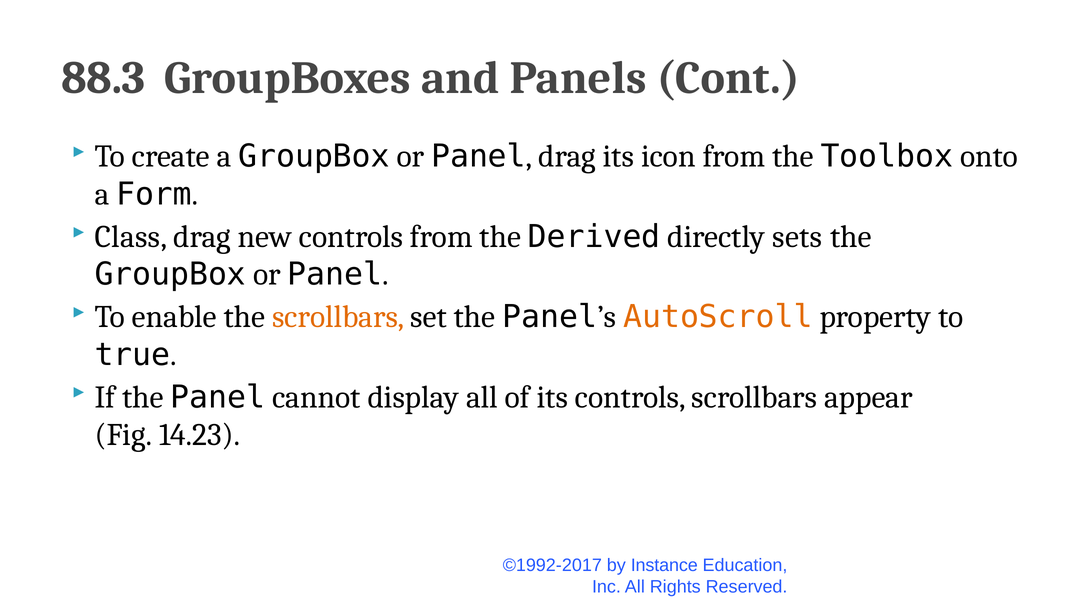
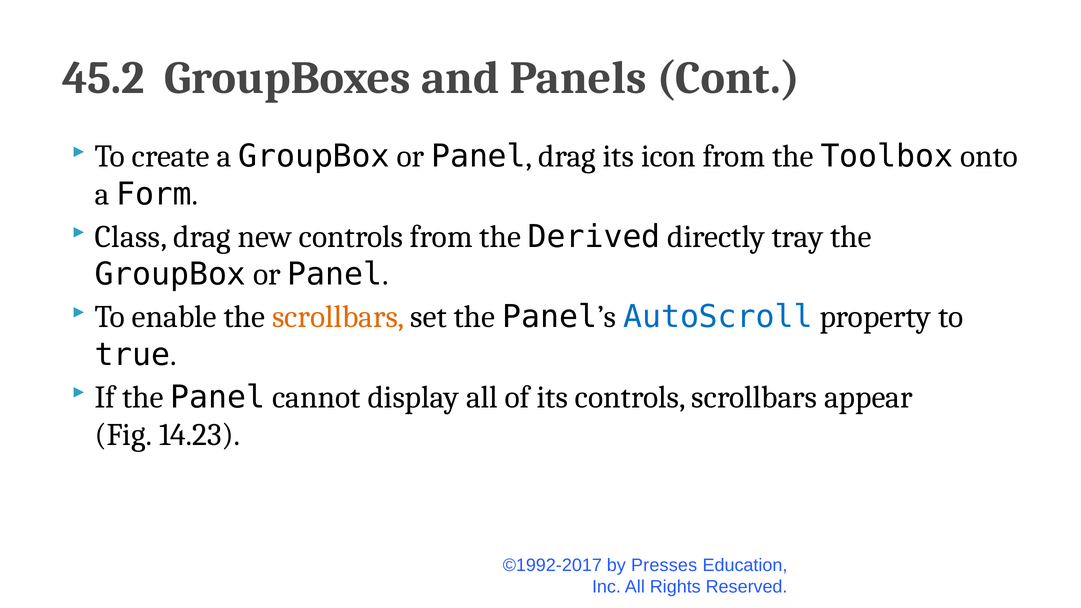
88.3: 88.3 -> 45.2
sets: sets -> tray
AutoScroll colour: orange -> blue
Instance: Instance -> Presses
